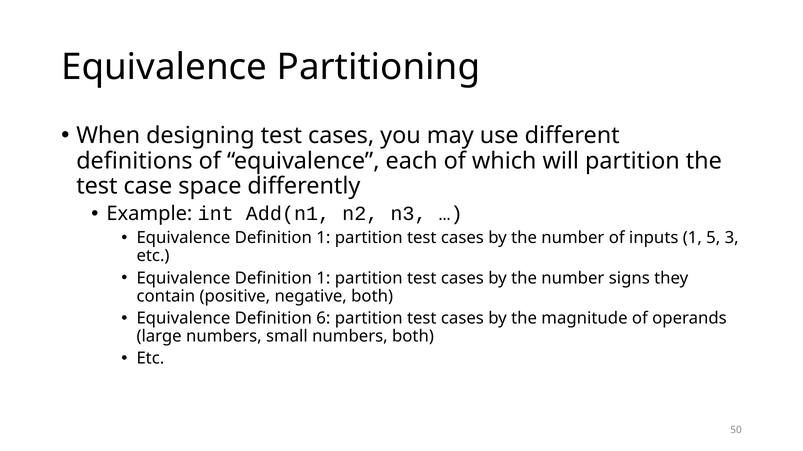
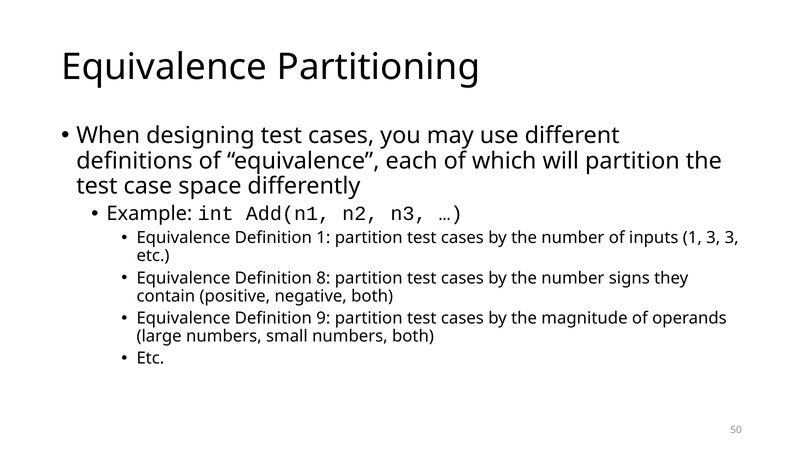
1 5: 5 -> 3
1 at (323, 278): 1 -> 8
6: 6 -> 9
